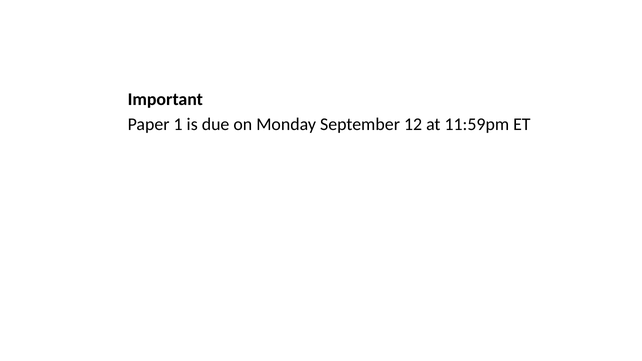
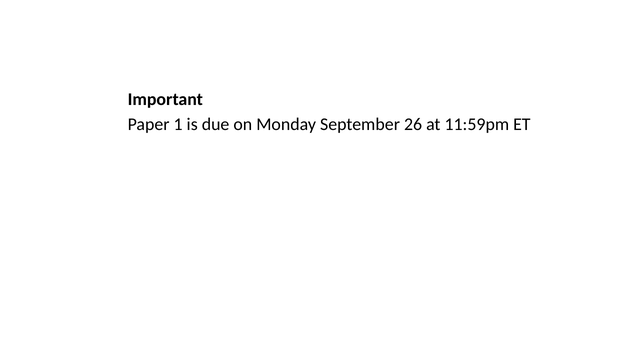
12: 12 -> 26
